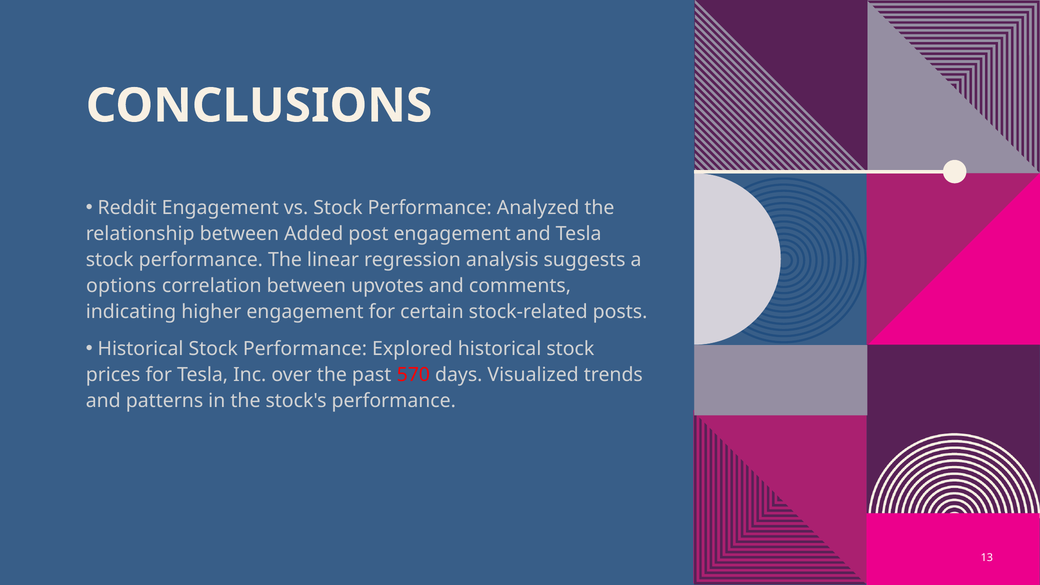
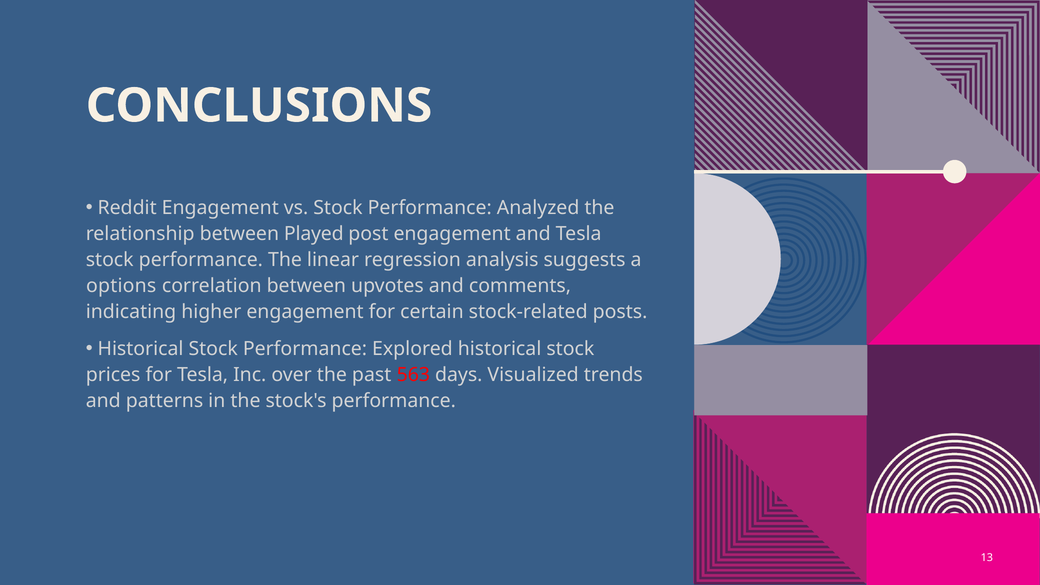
Added: Added -> Played
570: 570 -> 563
